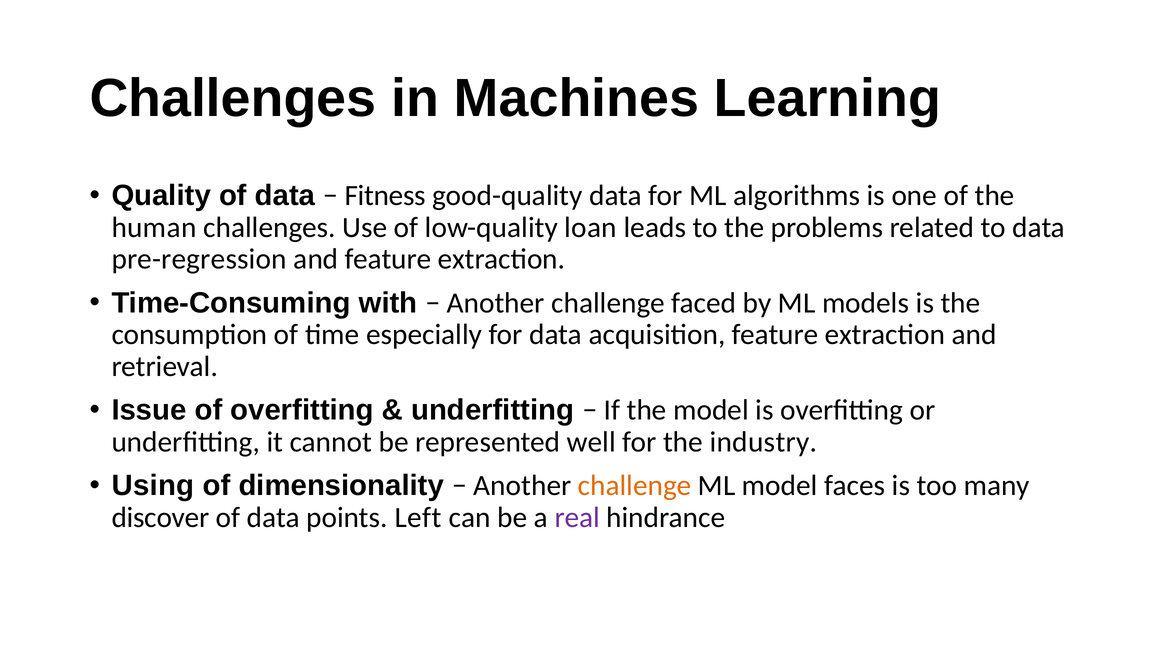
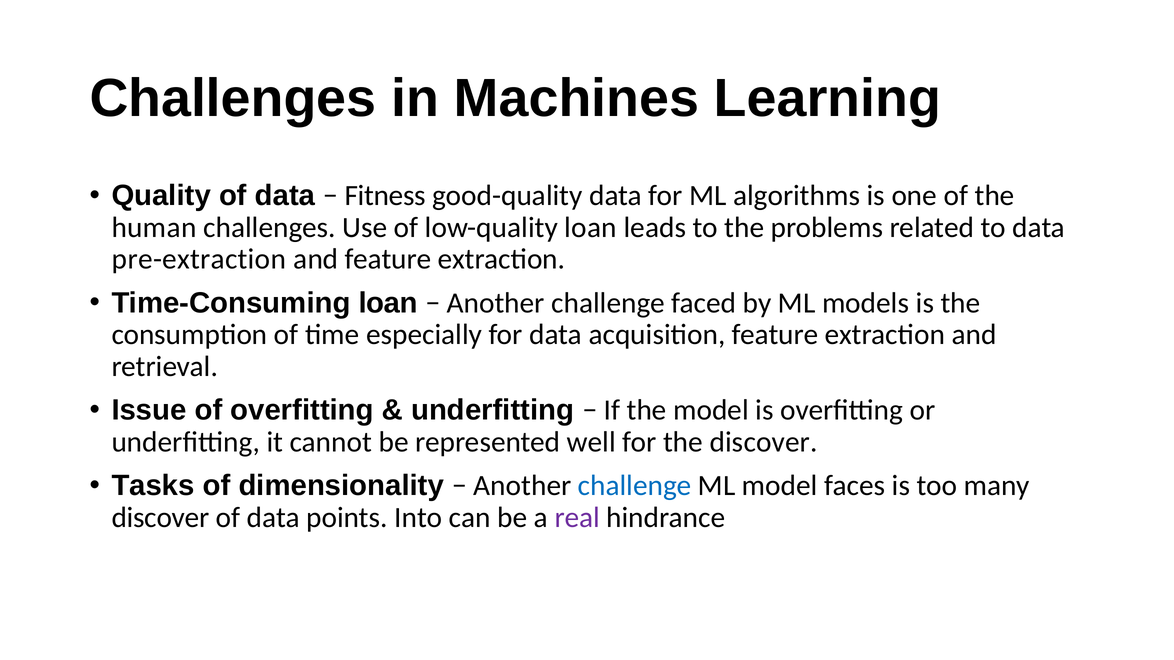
pre-regression: pre-regression -> pre-extraction
Time-Consuming with: with -> loan
the industry: industry -> discover
Using: Using -> Tasks
challenge at (635, 486) colour: orange -> blue
Left: Left -> Into
